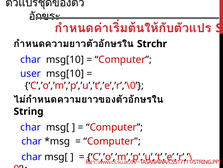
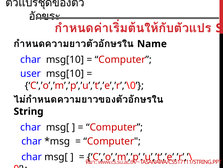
Strchr: Strchr -> Name
